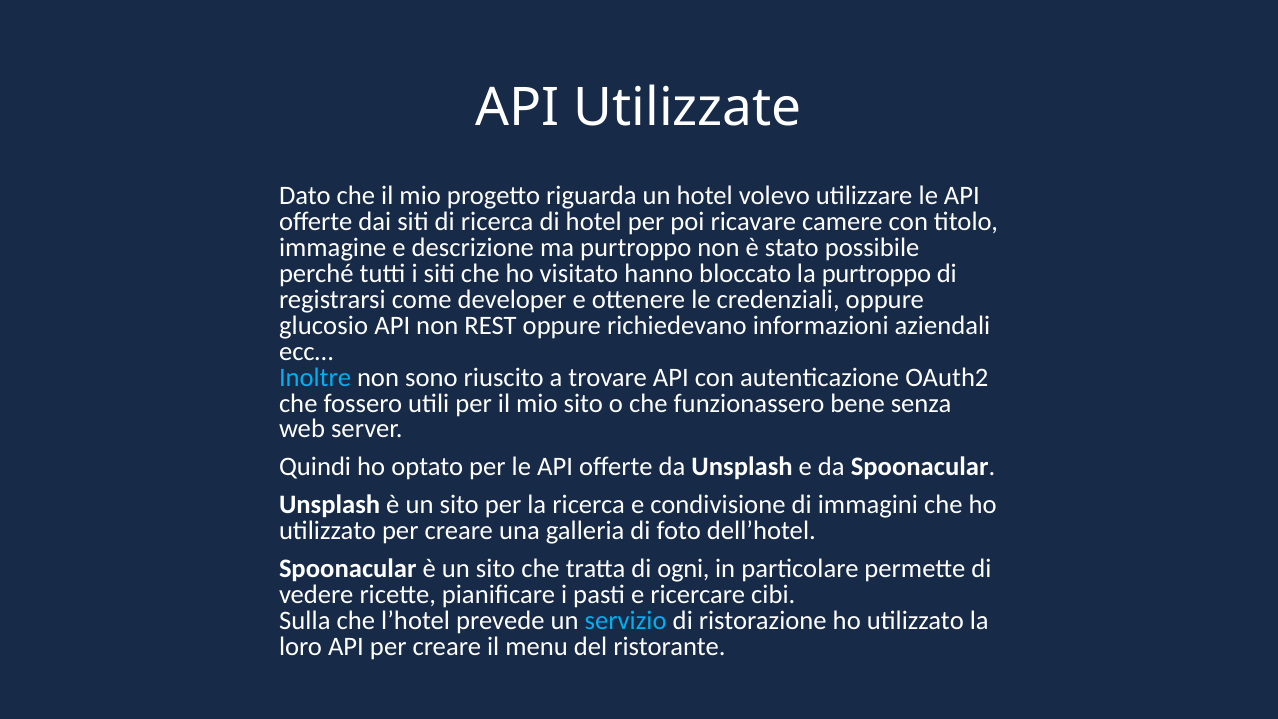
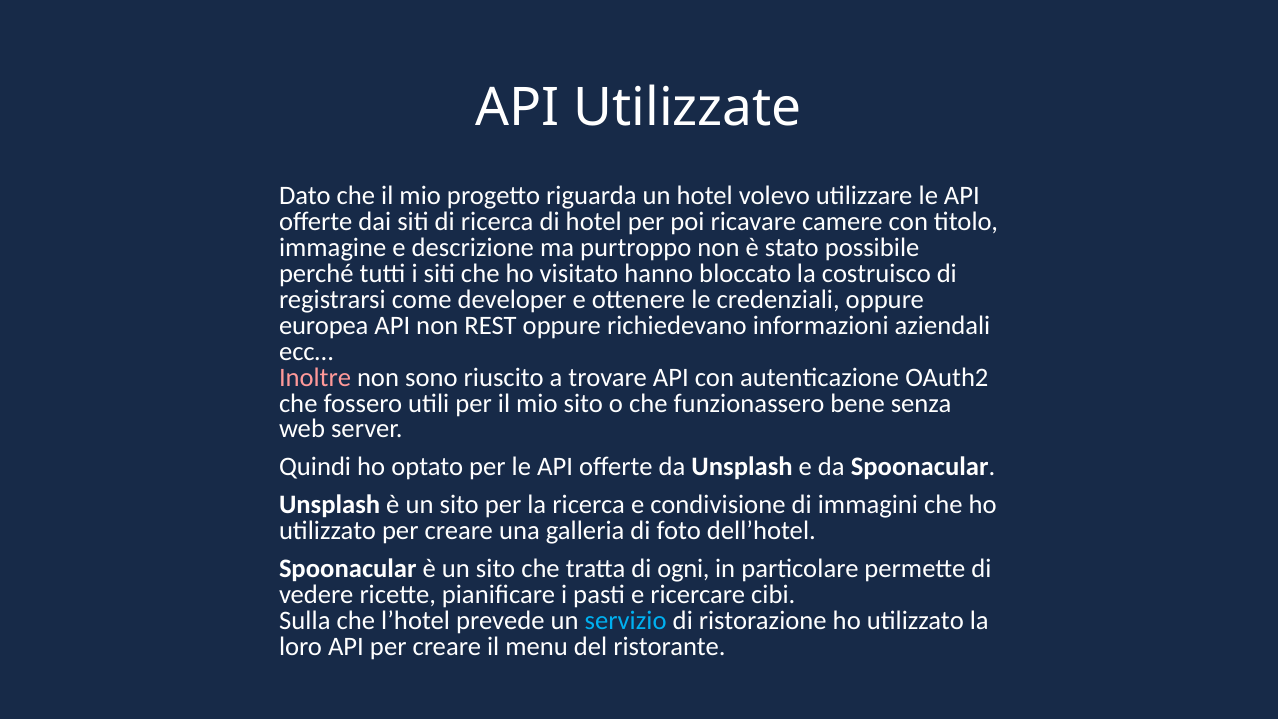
la purtroppo: purtroppo -> costruisco
glucosio: glucosio -> europea
Inoltre colour: light blue -> pink
